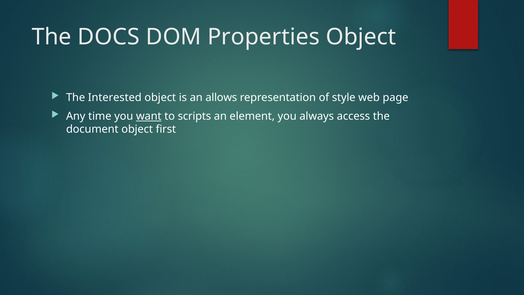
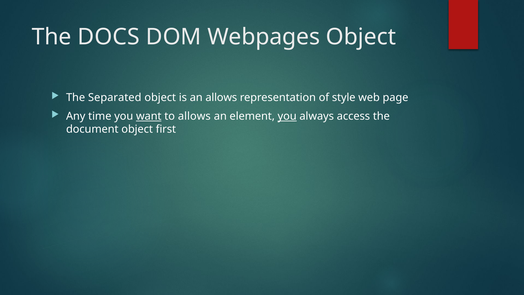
Properties: Properties -> Webpages
Interested: Interested -> Separated
to scripts: scripts -> allows
you at (287, 116) underline: none -> present
